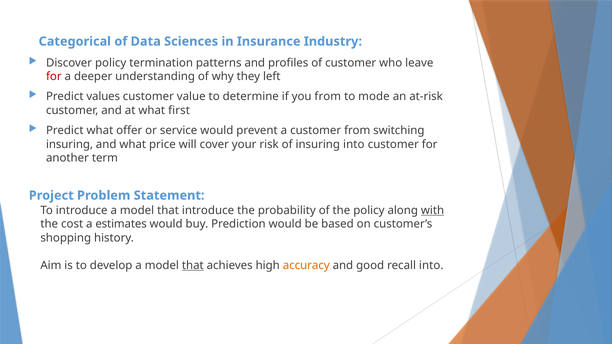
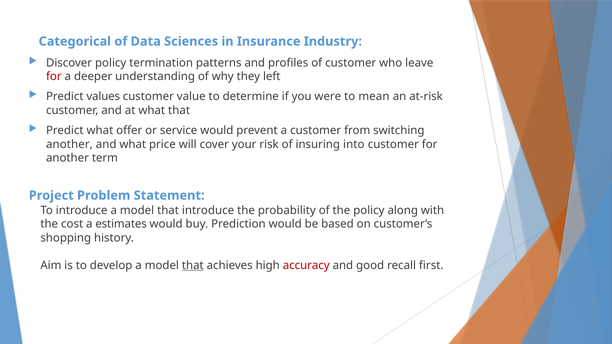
you from: from -> were
mode: mode -> mean
what first: first -> that
insuring at (70, 144): insuring -> another
with underline: present -> none
accuracy colour: orange -> red
recall into: into -> first
